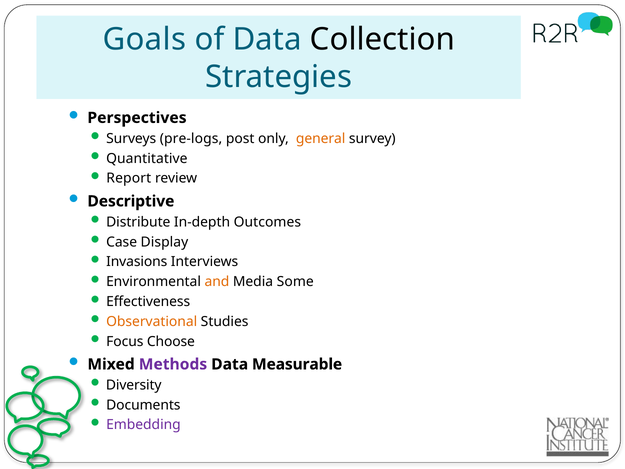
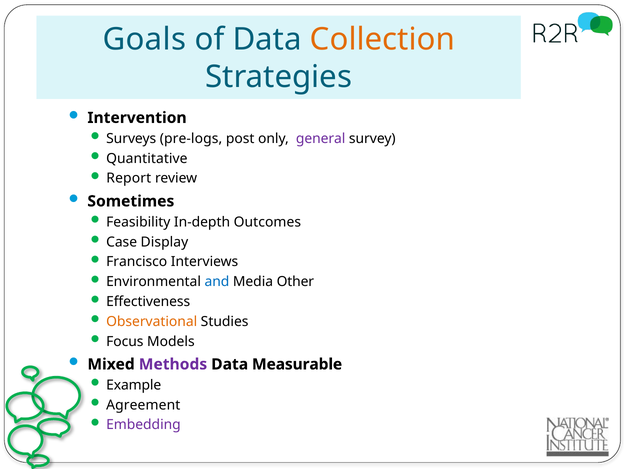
Collection colour: black -> orange
Perspectives: Perspectives -> Intervention
general colour: orange -> purple
Descriptive: Descriptive -> Sometimes
Distribute: Distribute -> Feasibility
Invasions: Invasions -> Francisco
and colour: orange -> blue
Some: Some -> Other
Choose: Choose -> Models
Diversity: Diversity -> Example
Documents: Documents -> Agreement
